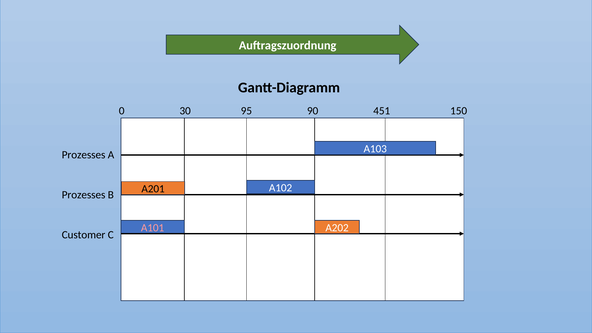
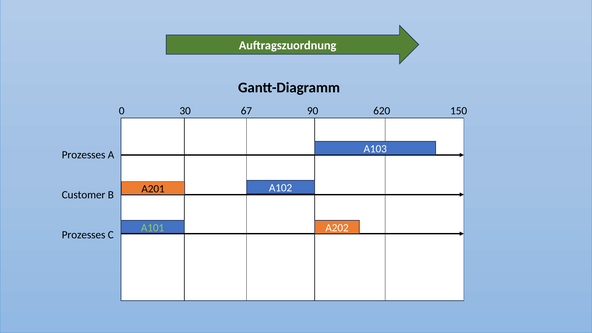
95: 95 -> 67
451: 451 -> 620
Prozesses at (84, 195): Prozesses -> Customer
A101 colour: pink -> light green
Customer at (84, 235): Customer -> Prozesses
